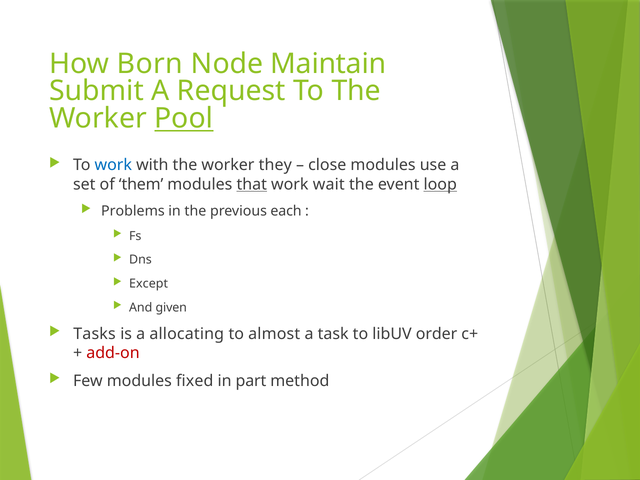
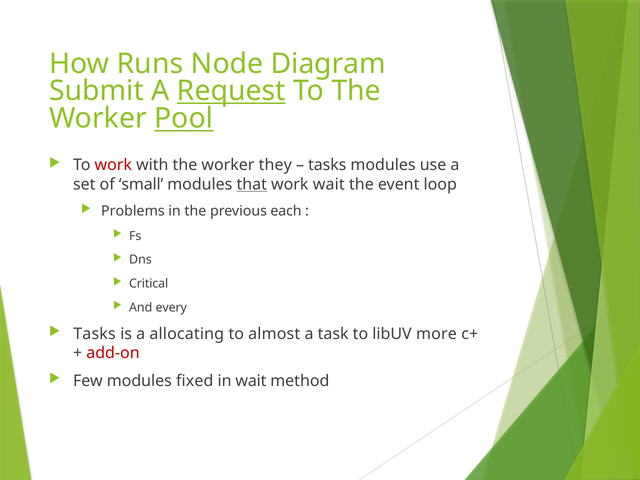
Born: Born -> Runs
Maintain: Maintain -> Diagram
Request underline: none -> present
work at (113, 165) colour: blue -> red
close at (327, 165): close -> tasks
them: them -> small
loop underline: present -> none
Except: Except -> Critical
given: given -> every
order: order -> more
in part: part -> wait
